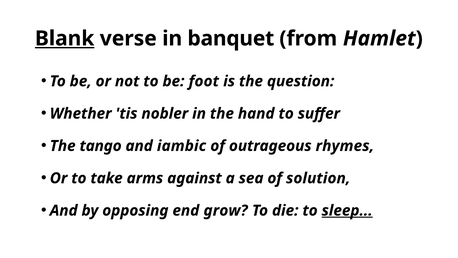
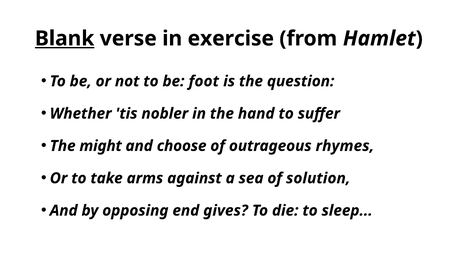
banquet: banquet -> exercise
tango: tango -> might
iambic: iambic -> choose
grow: grow -> gives
sleep underline: present -> none
